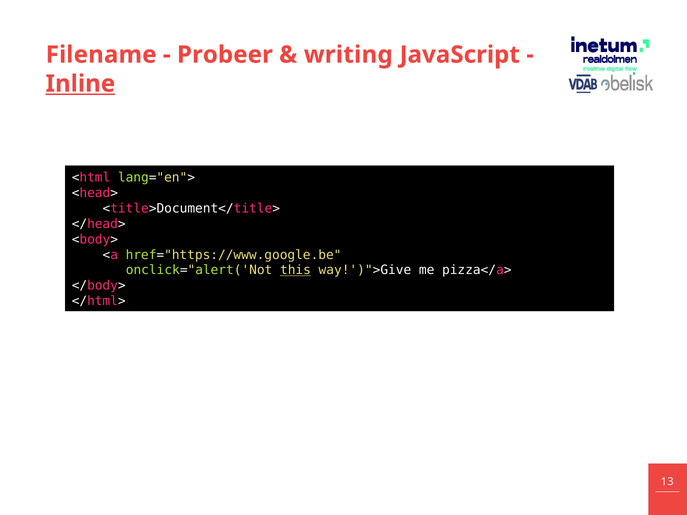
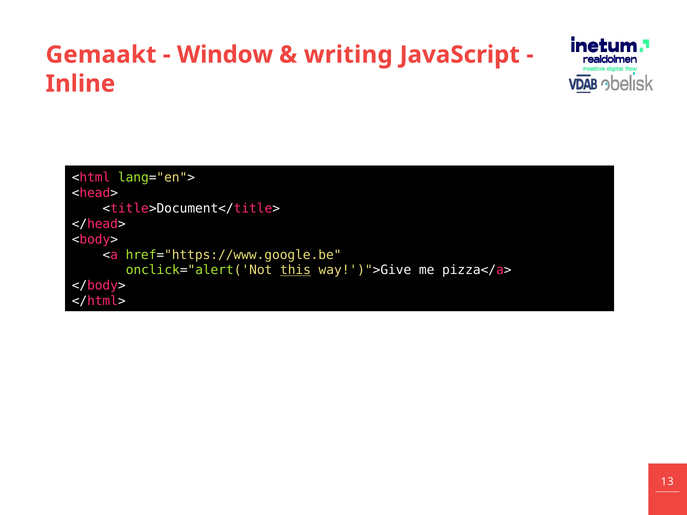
Filename: Filename -> Gemaakt
Probeer: Probeer -> Window
Inline underline: present -> none
